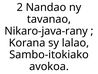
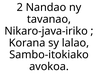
Nikaro-java-rany: Nikaro-java-rany -> Nikaro-java-iriko
